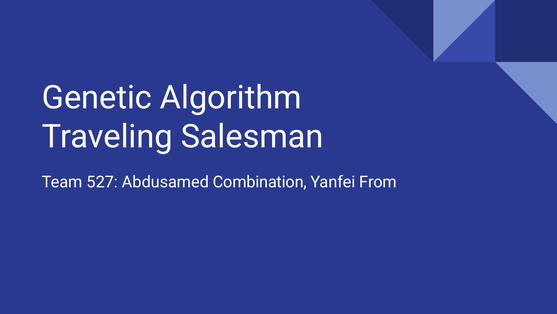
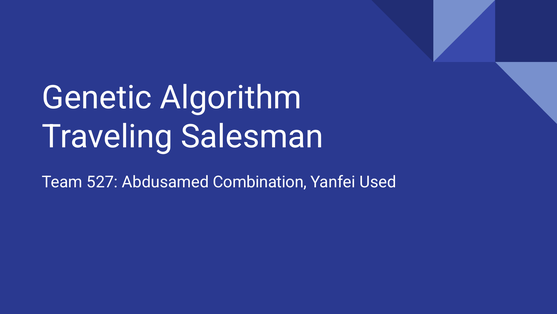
From: From -> Used
